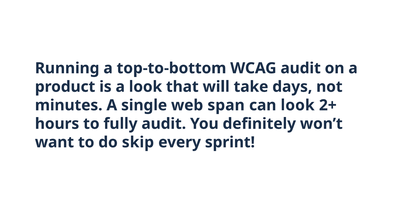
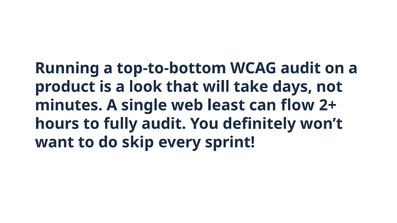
span: span -> least
can look: look -> flow
